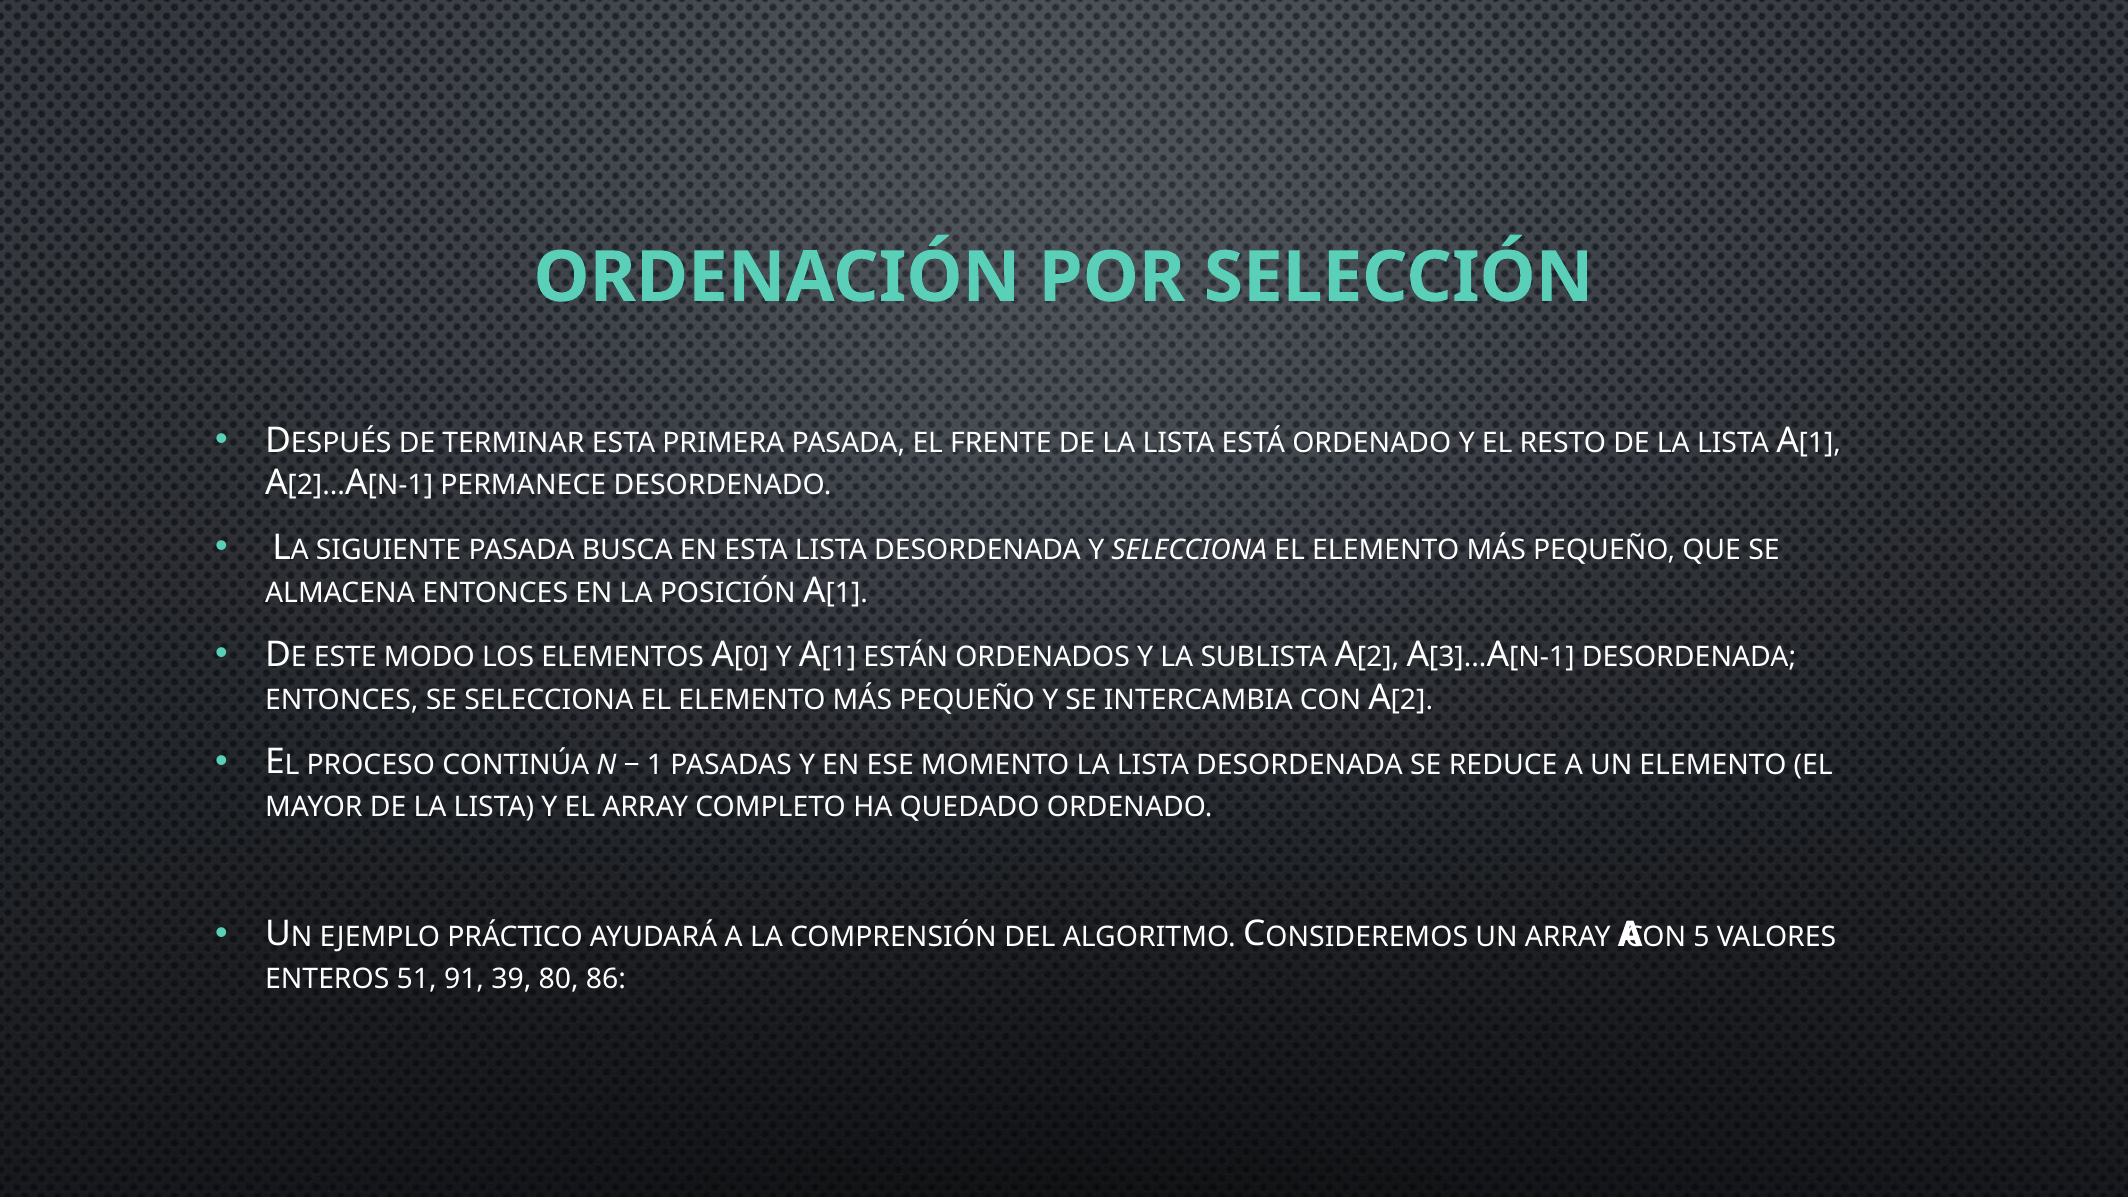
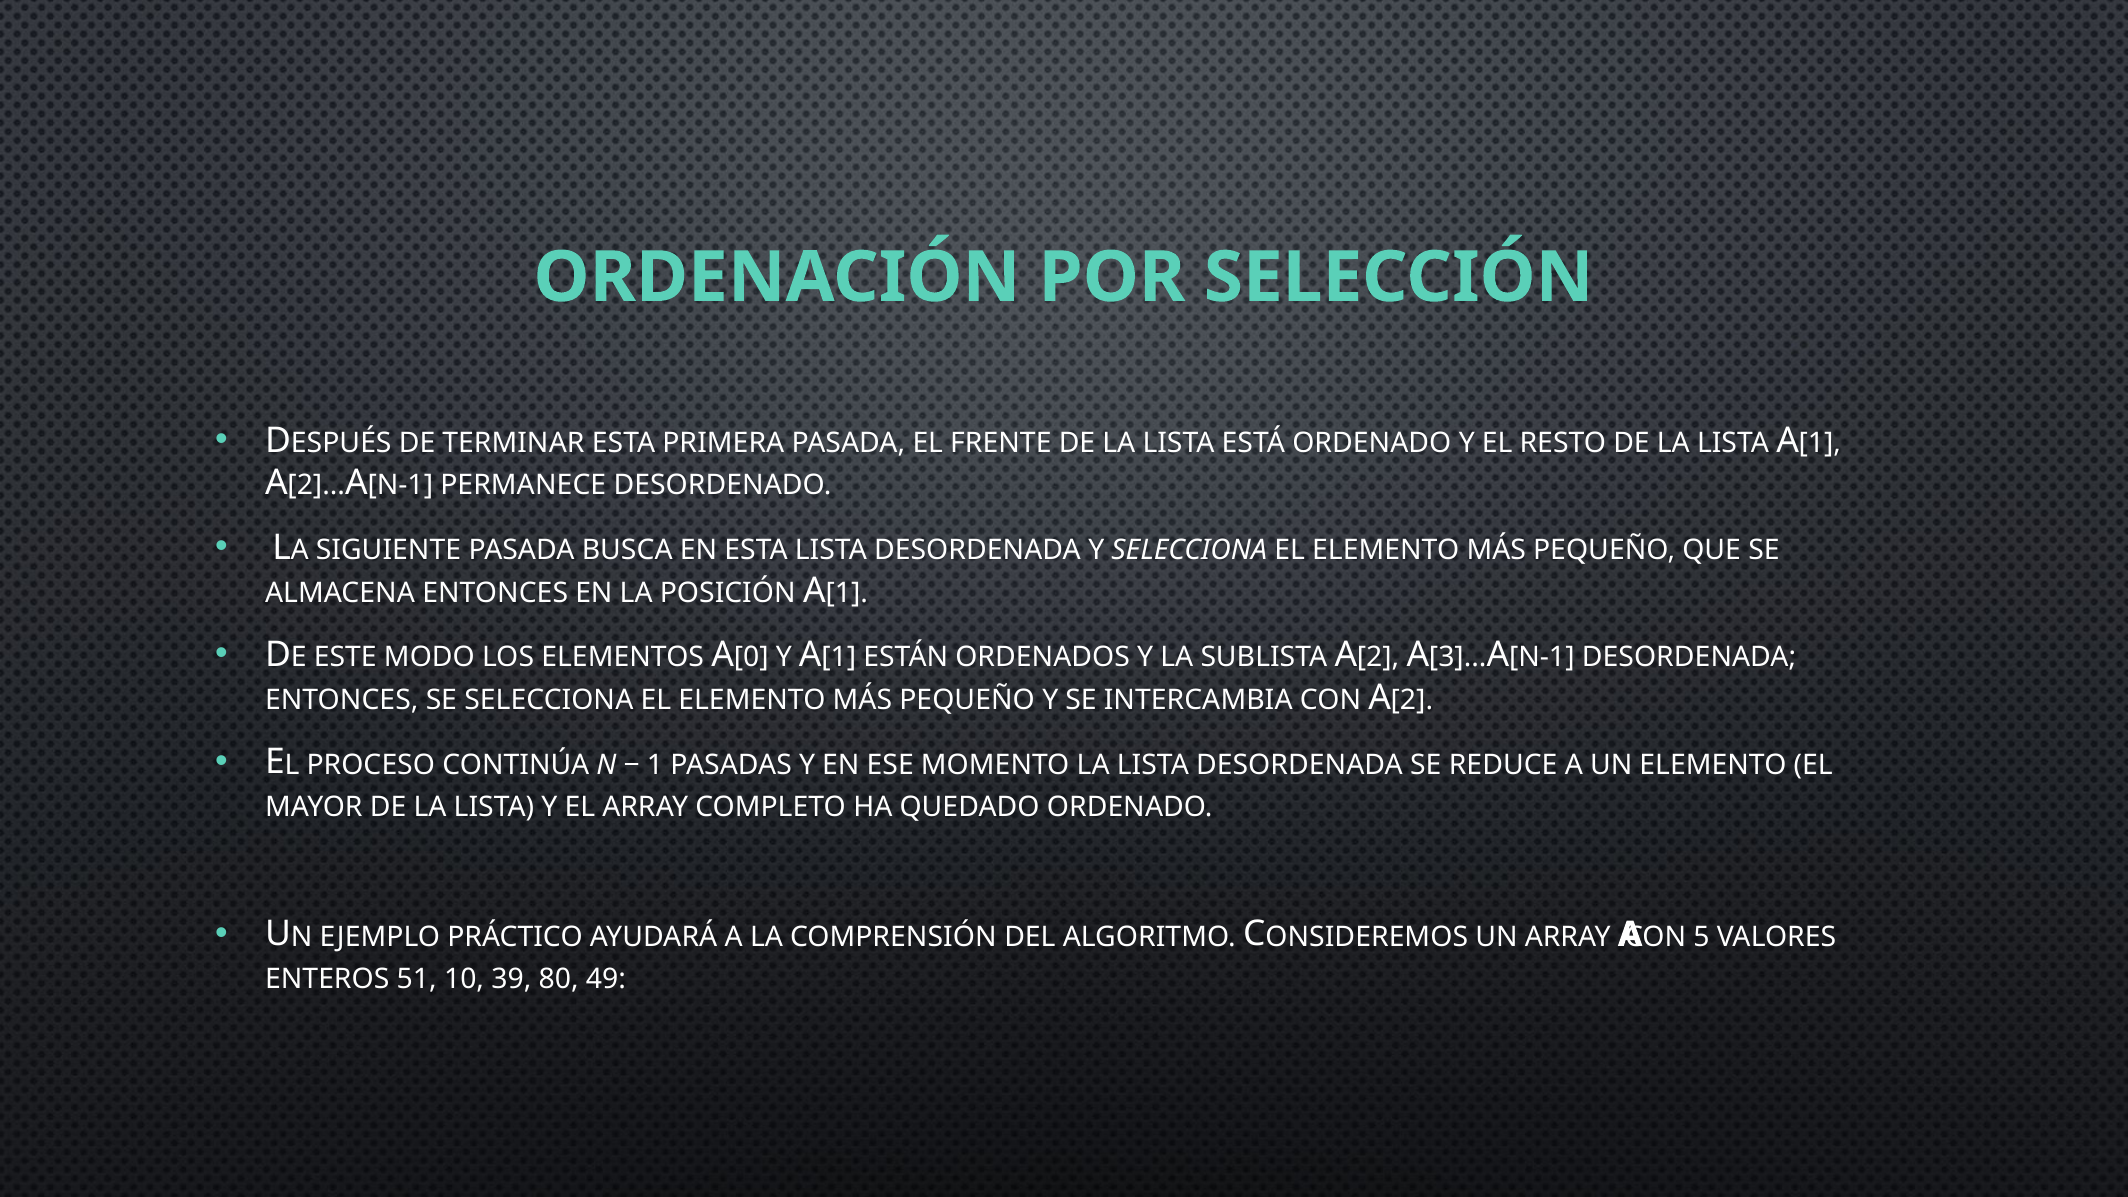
91: 91 -> 10
86: 86 -> 49
